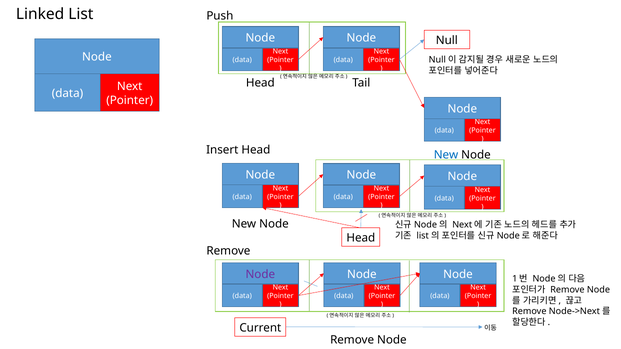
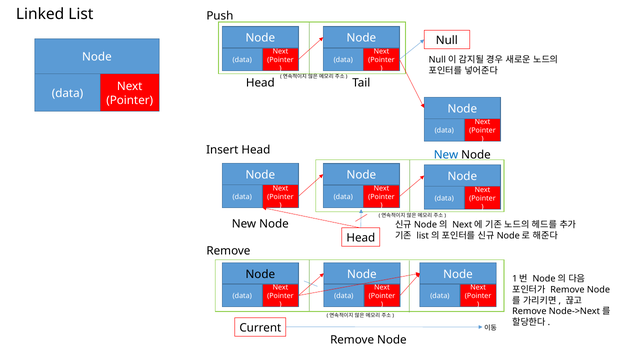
Node at (260, 274) colour: purple -> black
